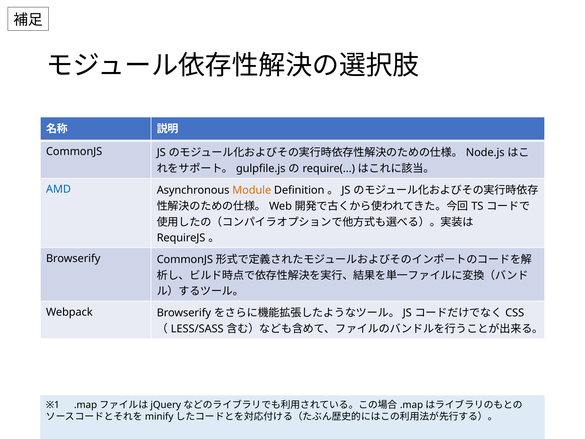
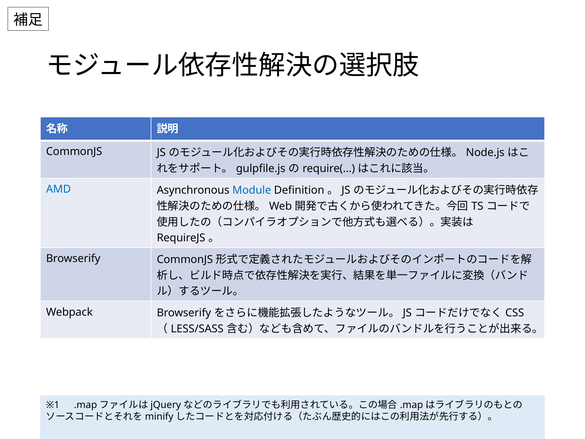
Module colour: orange -> blue
